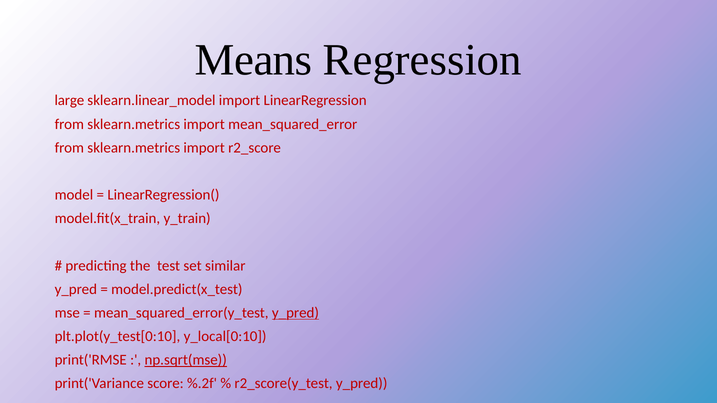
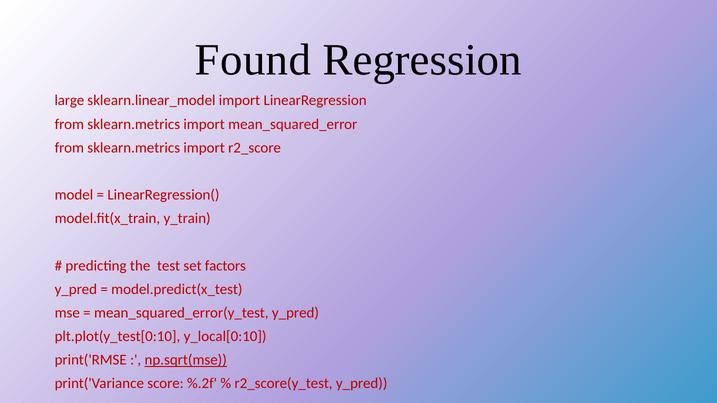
Means: Means -> Found
similar: similar -> factors
y_pred at (295, 313) underline: present -> none
